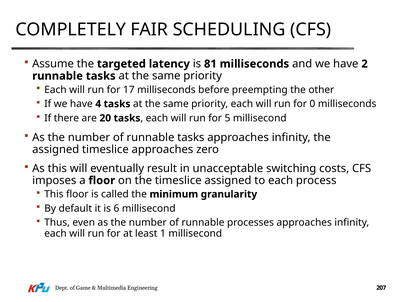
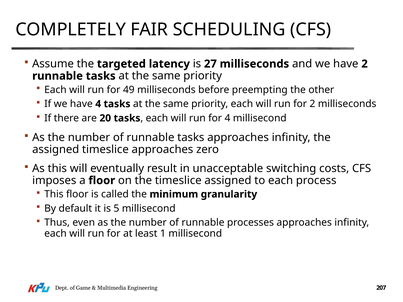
81: 81 -> 27
17: 17 -> 49
for 0: 0 -> 2
for 5: 5 -> 4
6: 6 -> 5
